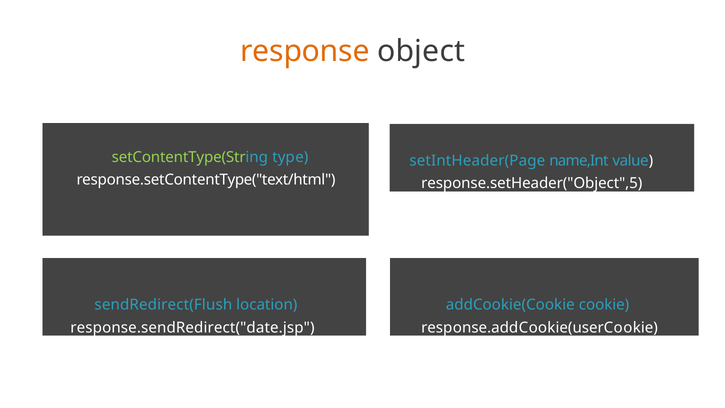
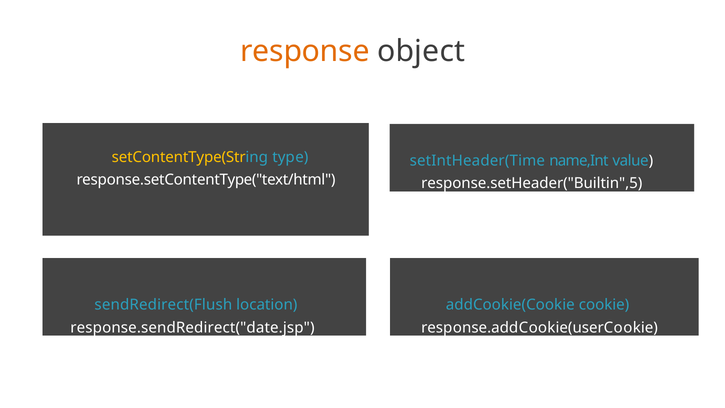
setContentType(Str colour: light green -> yellow
setIntHeader(Page: setIntHeader(Page -> setIntHeader(Time
response.setHeader("Object",5: response.setHeader("Object",5 -> response.setHeader("Builtin",5
